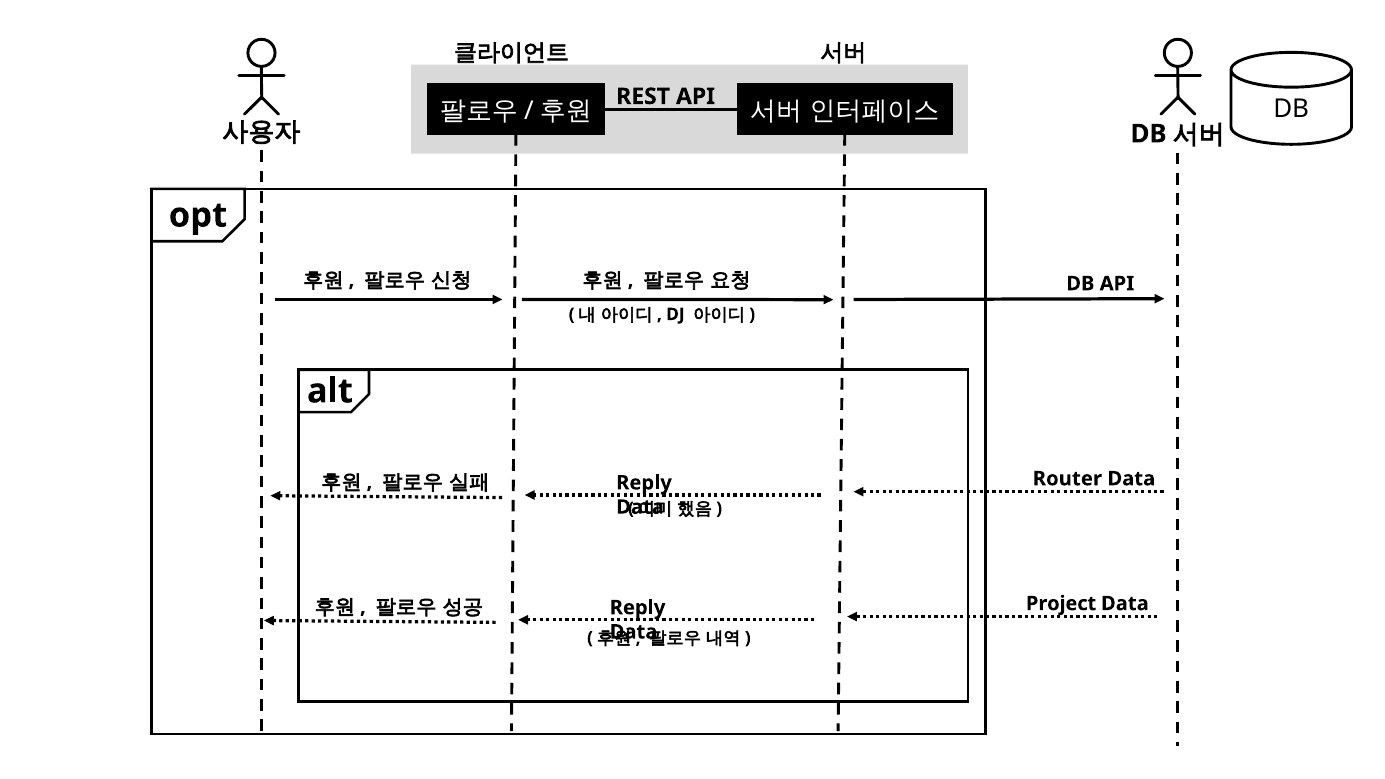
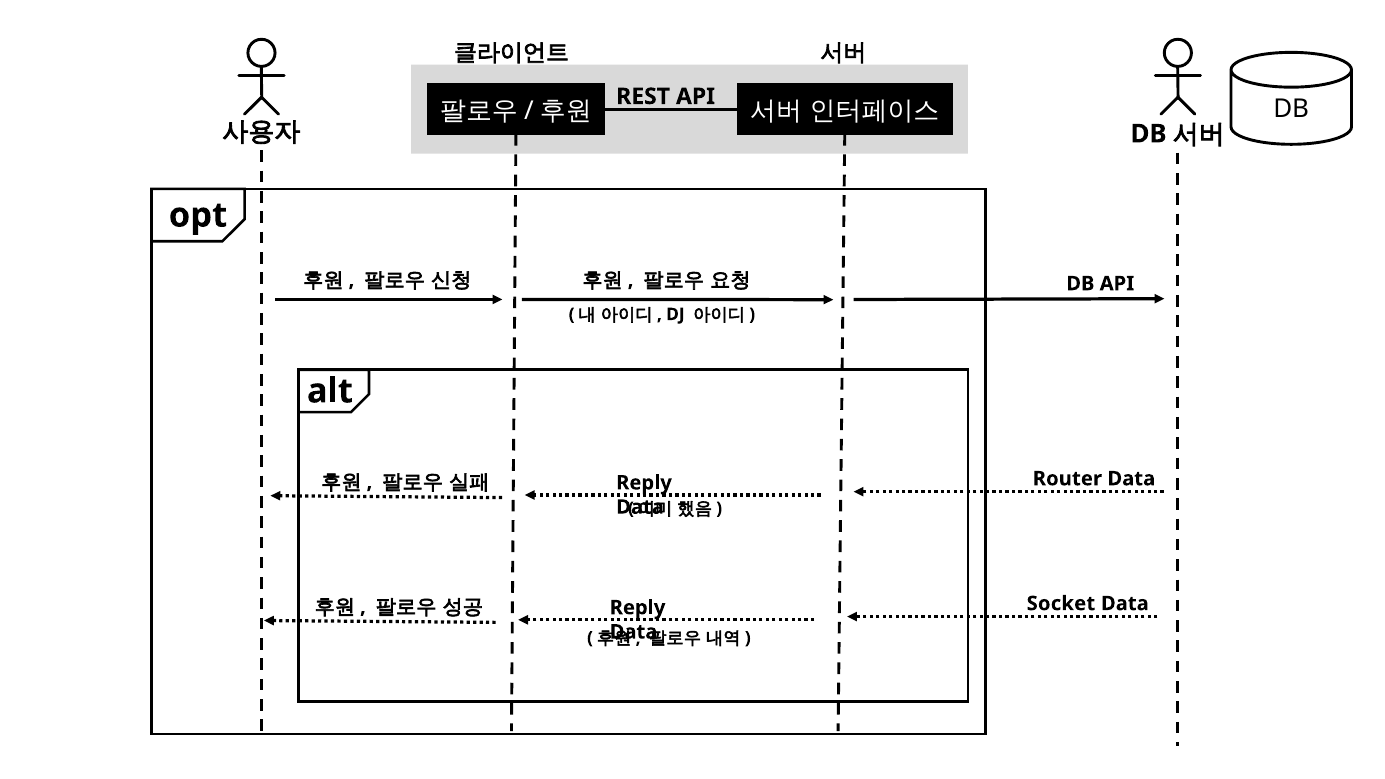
Project: Project -> Socket
